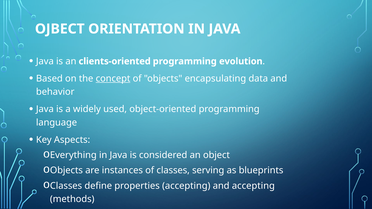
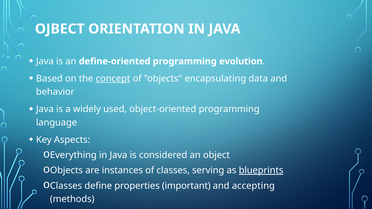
clients-oriented: clients-oriented -> define-oriented
blueprints underline: none -> present
properties accepting: accepting -> important
